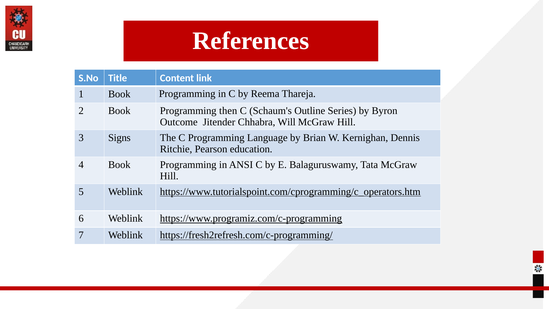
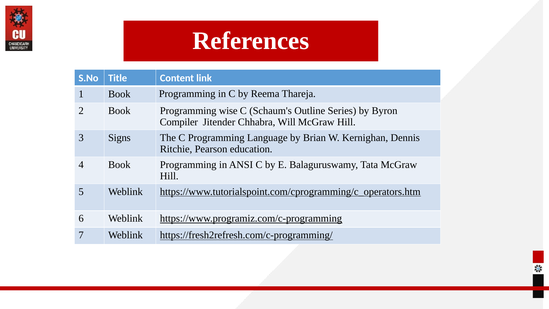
then: then -> wise
Outcome: Outcome -> Compiler
